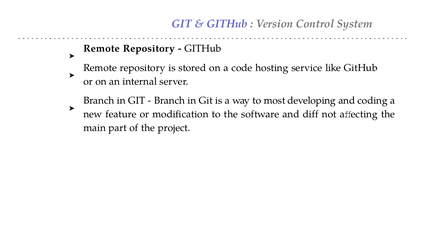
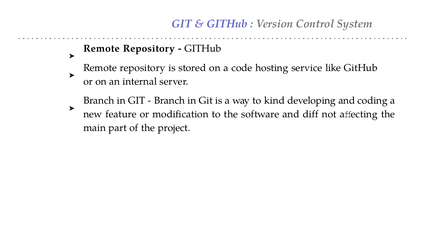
most: most -> kind
